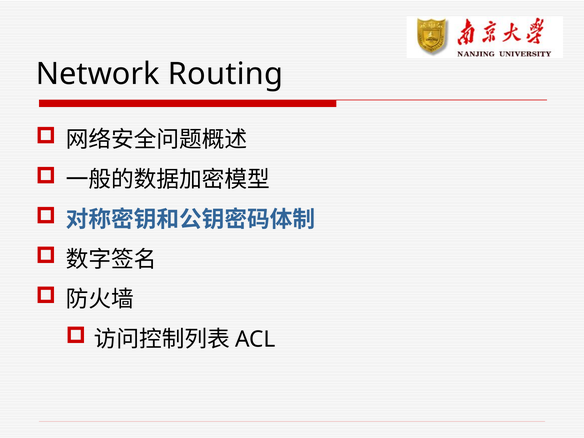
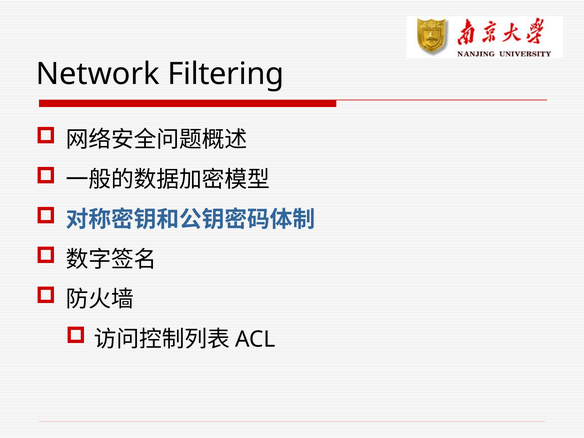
Routing: Routing -> Filtering
